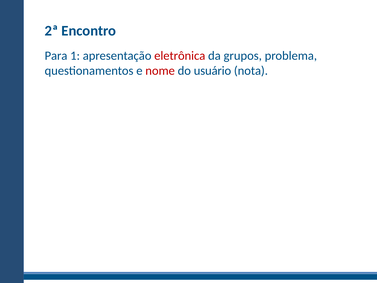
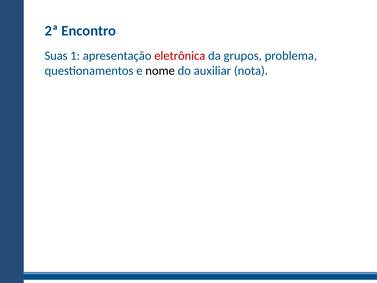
Para: Para -> Suas
nome colour: red -> black
usuário: usuário -> auxiliar
